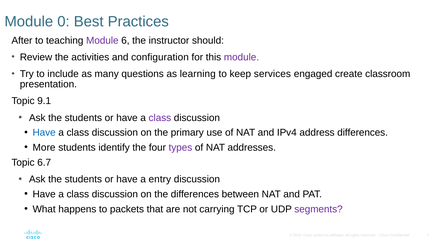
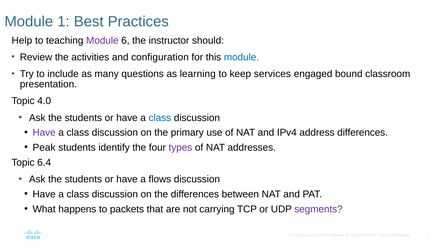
0: 0 -> 1
After: After -> Help
module at (241, 57) colour: purple -> blue
create: create -> bound
9.1: 9.1 -> 4.0
class at (160, 118) colour: purple -> blue
Have at (44, 133) colour: blue -> purple
More: More -> Peak
6.7: 6.7 -> 6.4
entry: entry -> flows
